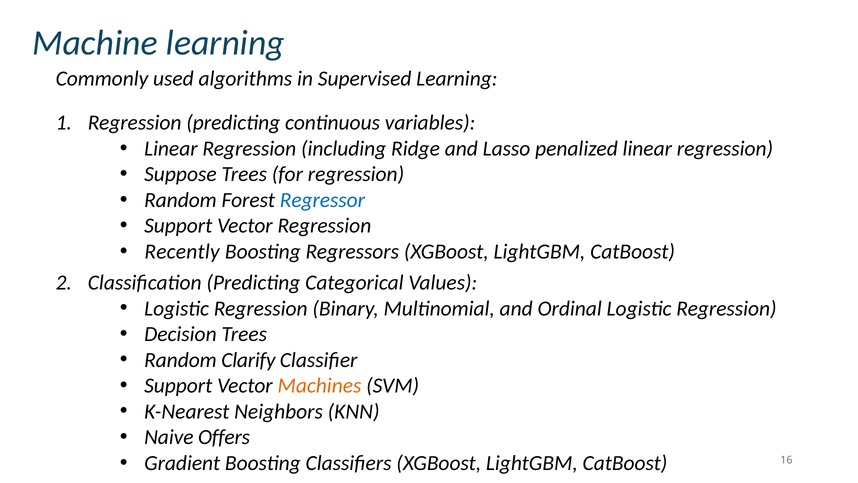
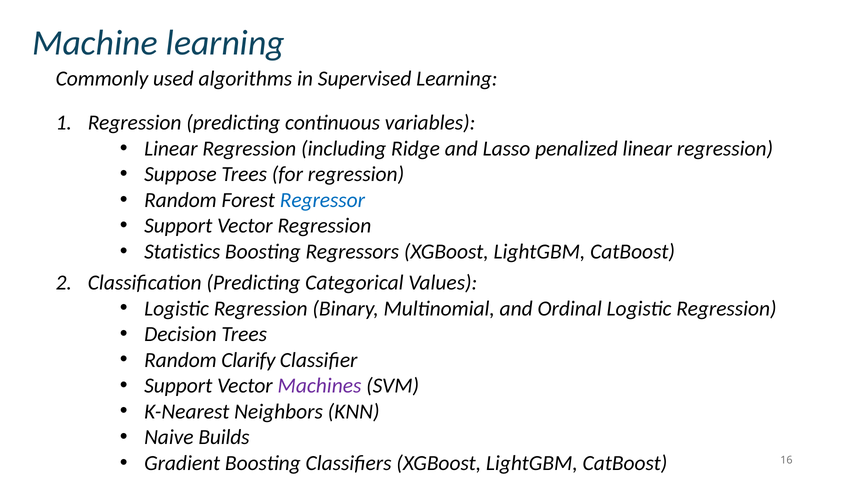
Recently: Recently -> Statistics
Machines colour: orange -> purple
Offers: Offers -> Builds
